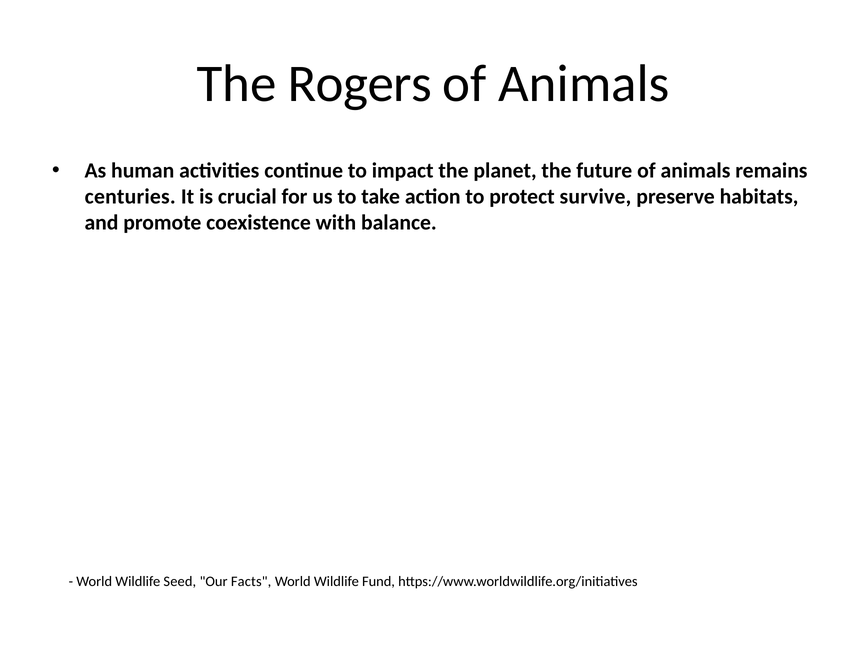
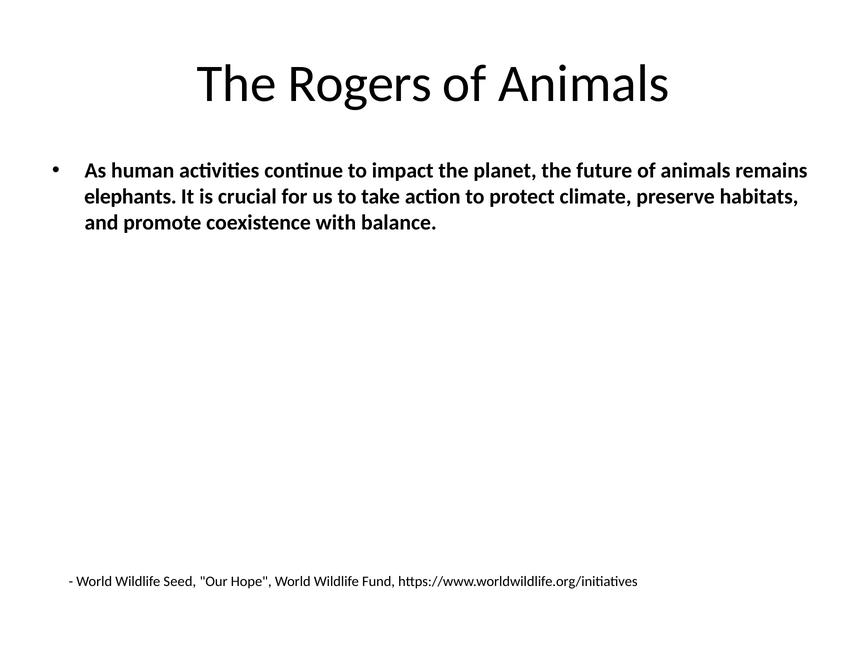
centuries: centuries -> elephants
survive: survive -> climate
Facts: Facts -> Hope
